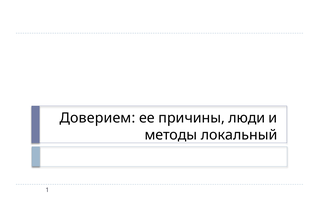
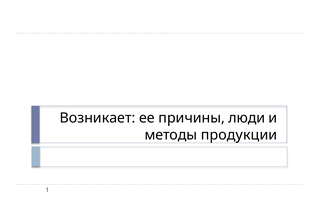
Доверием: Доверием -> Возникает
локальный: локальный -> продукции
